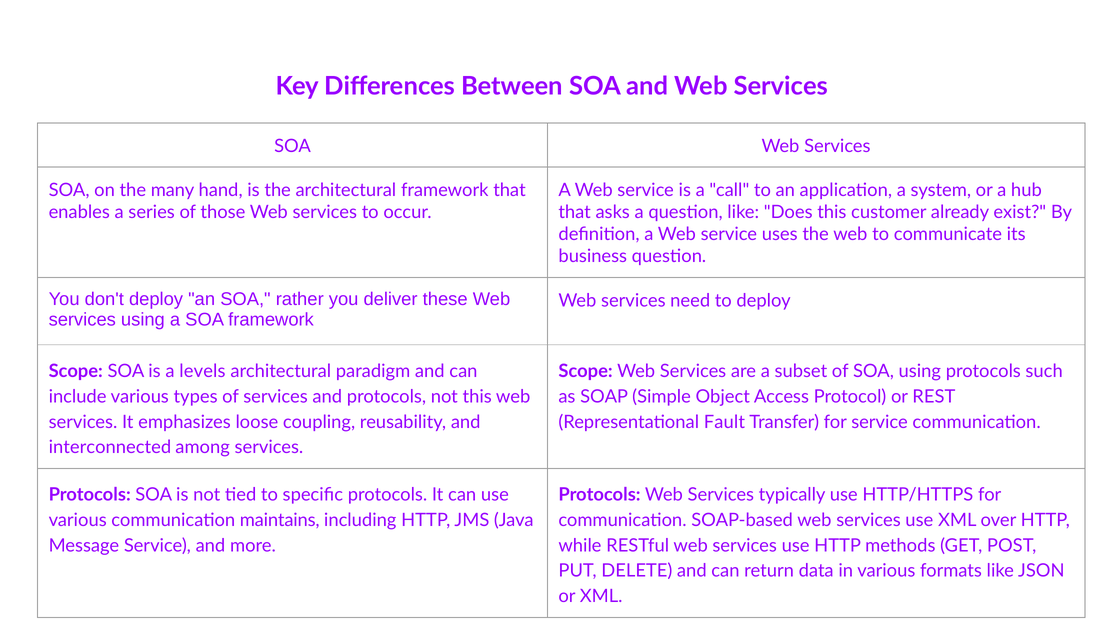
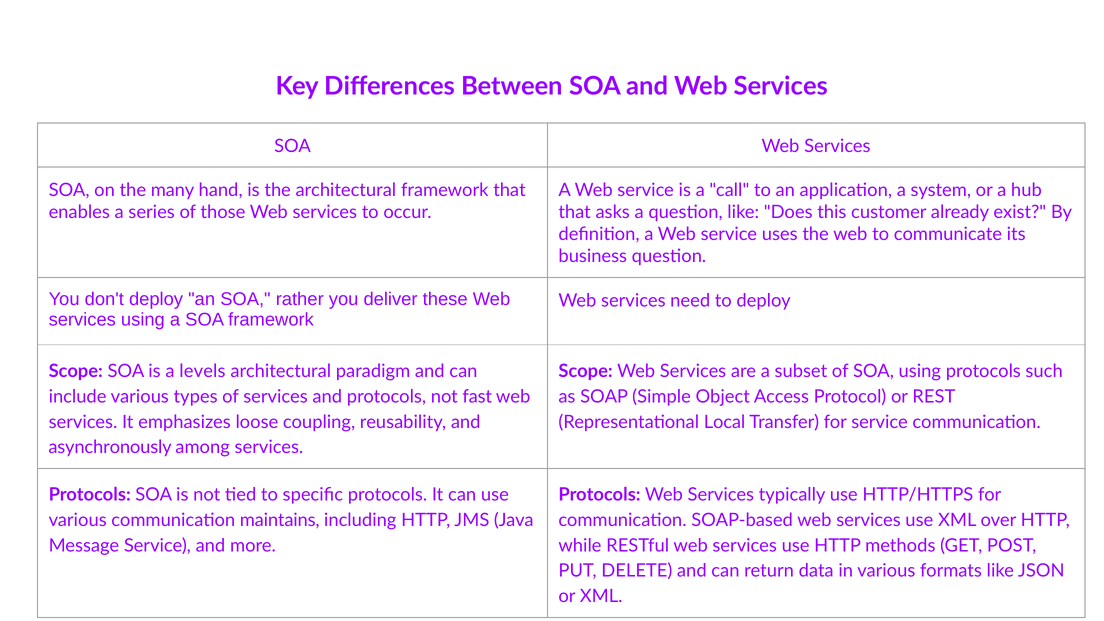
not this: this -> fast
Fault: Fault -> Local
interconnected: interconnected -> asynchronously
